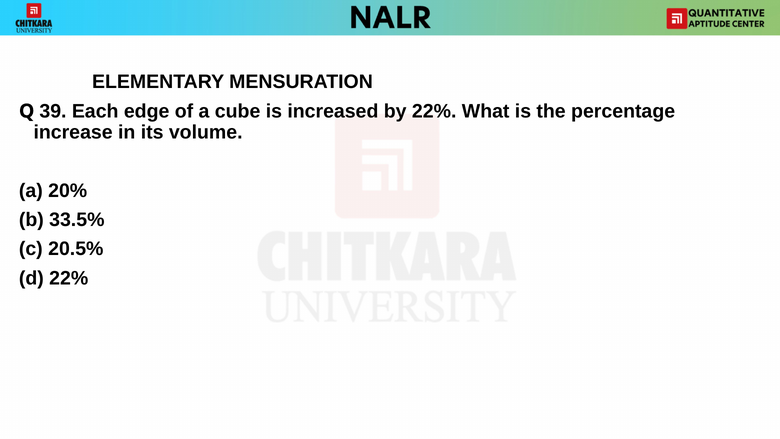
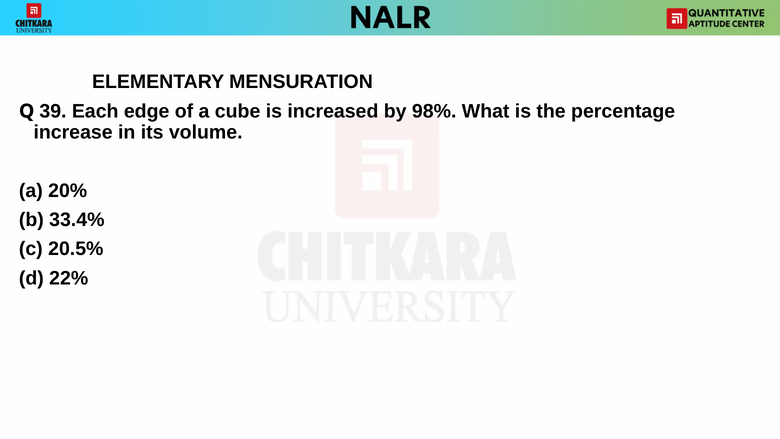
by 22%: 22% -> 98%
33.5%: 33.5% -> 33.4%
